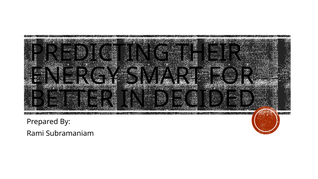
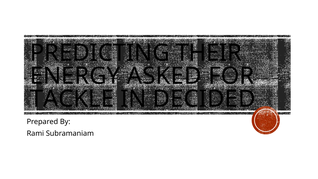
SMART: SMART -> ASKED
BETTER: BETTER -> TACKLE
